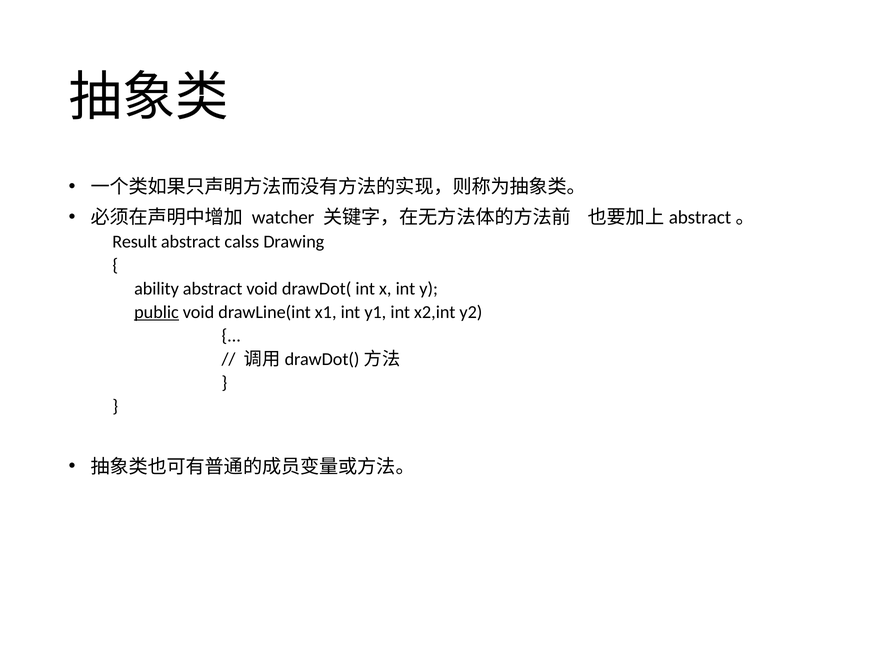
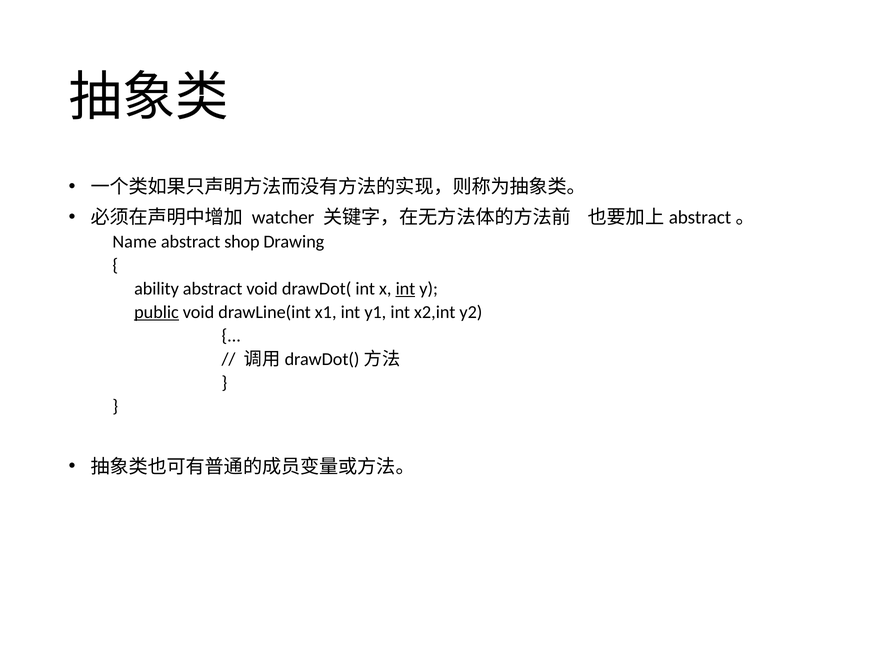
Result: Result -> Name
calss: calss -> shop
int at (405, 289) underline: none -> present
